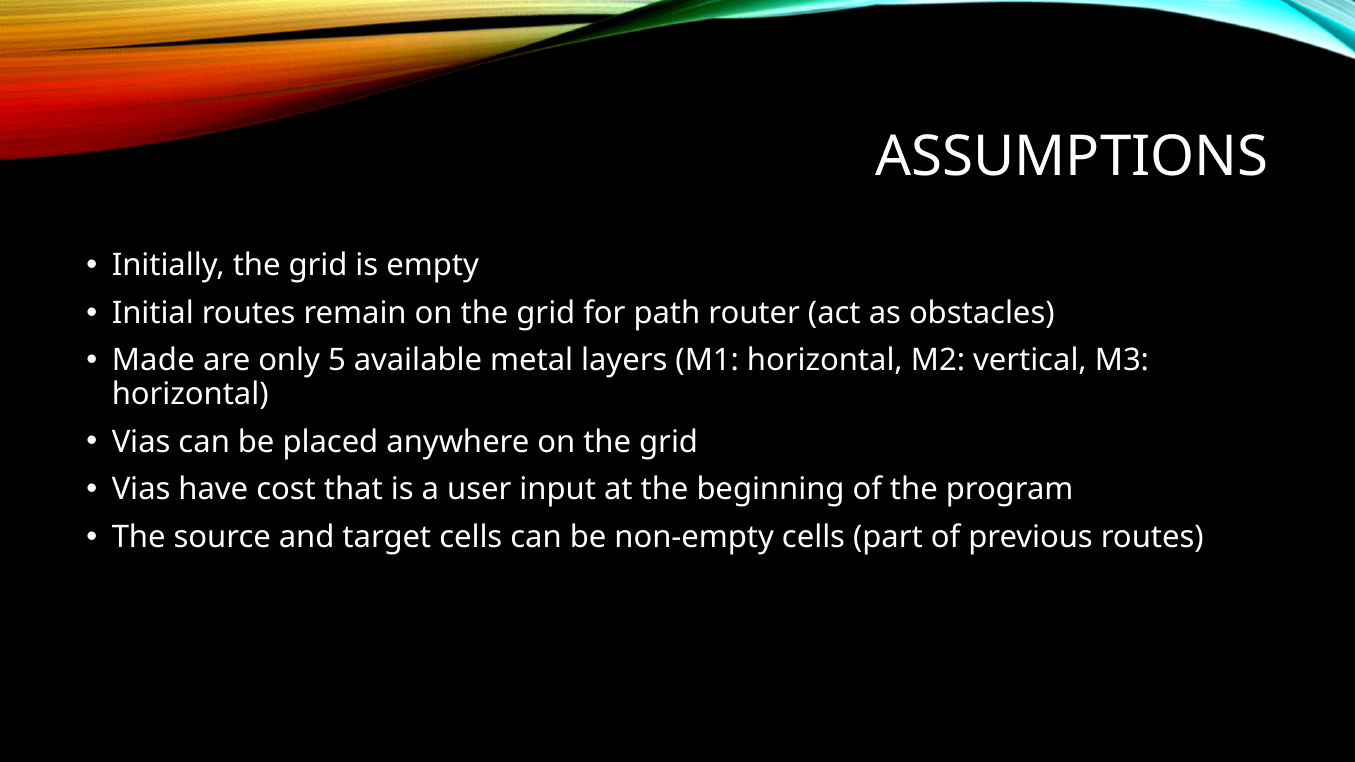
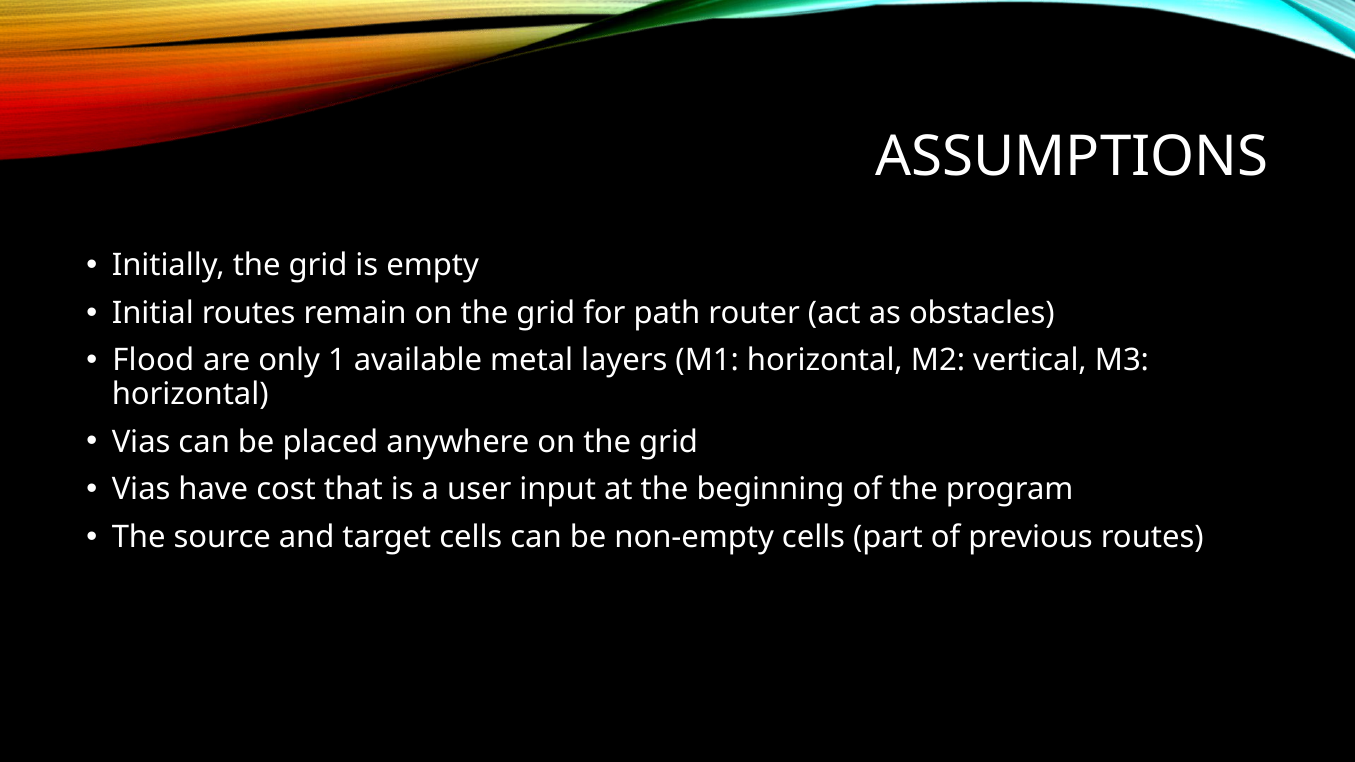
Made: Made -> Flood
5: 5 -> 1
